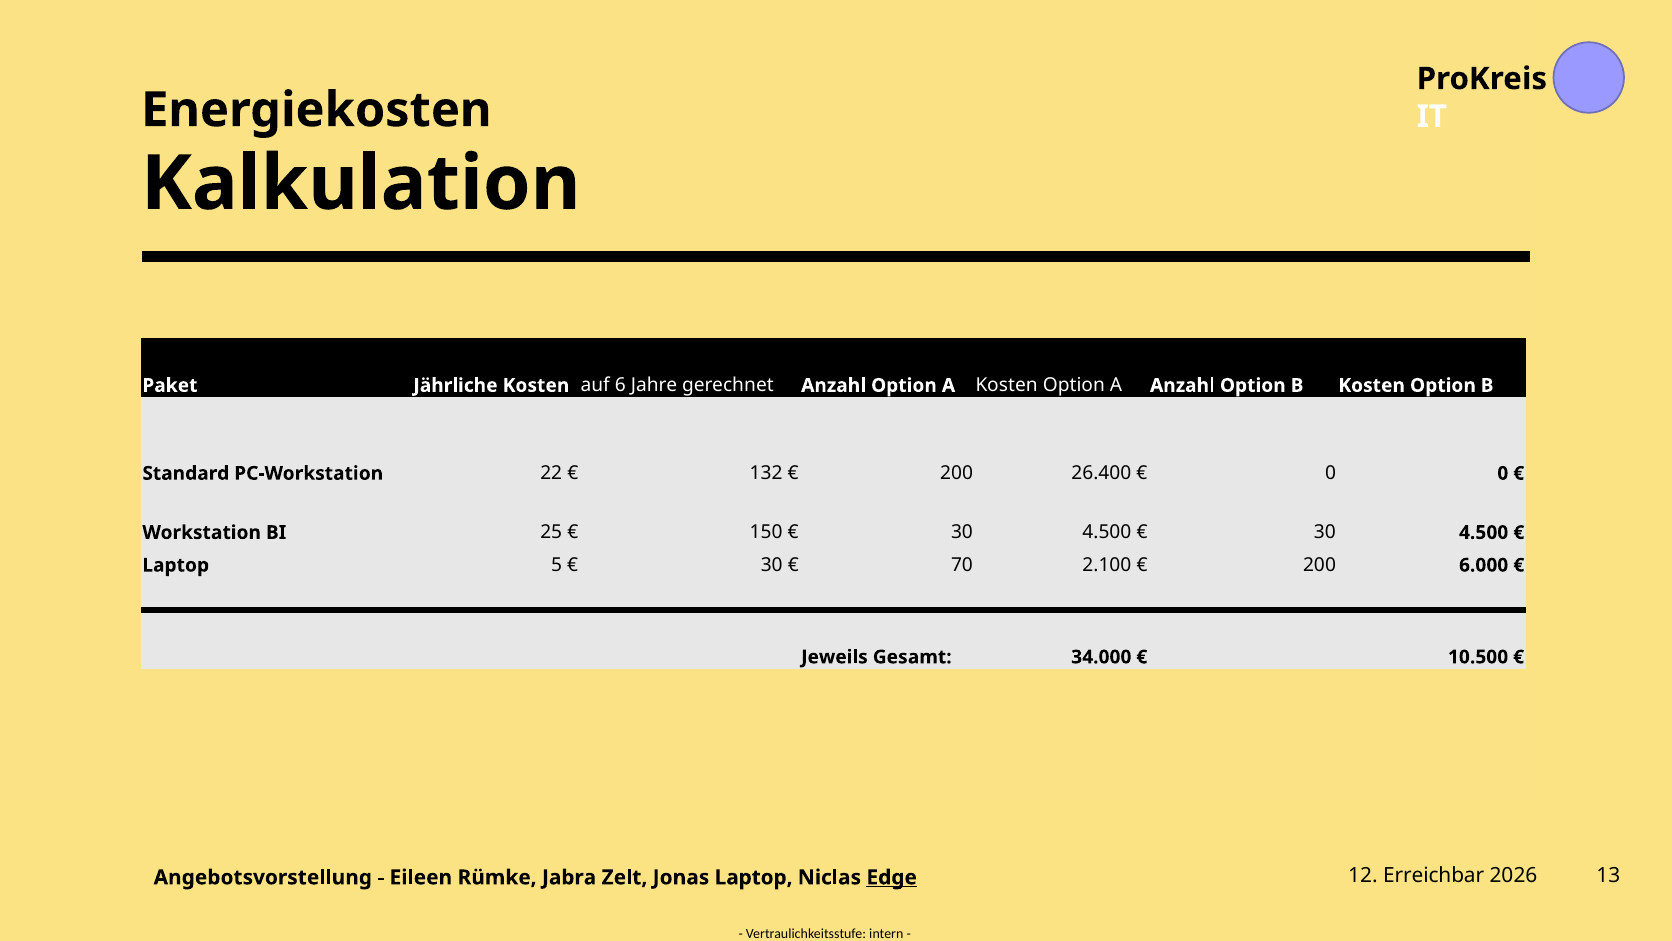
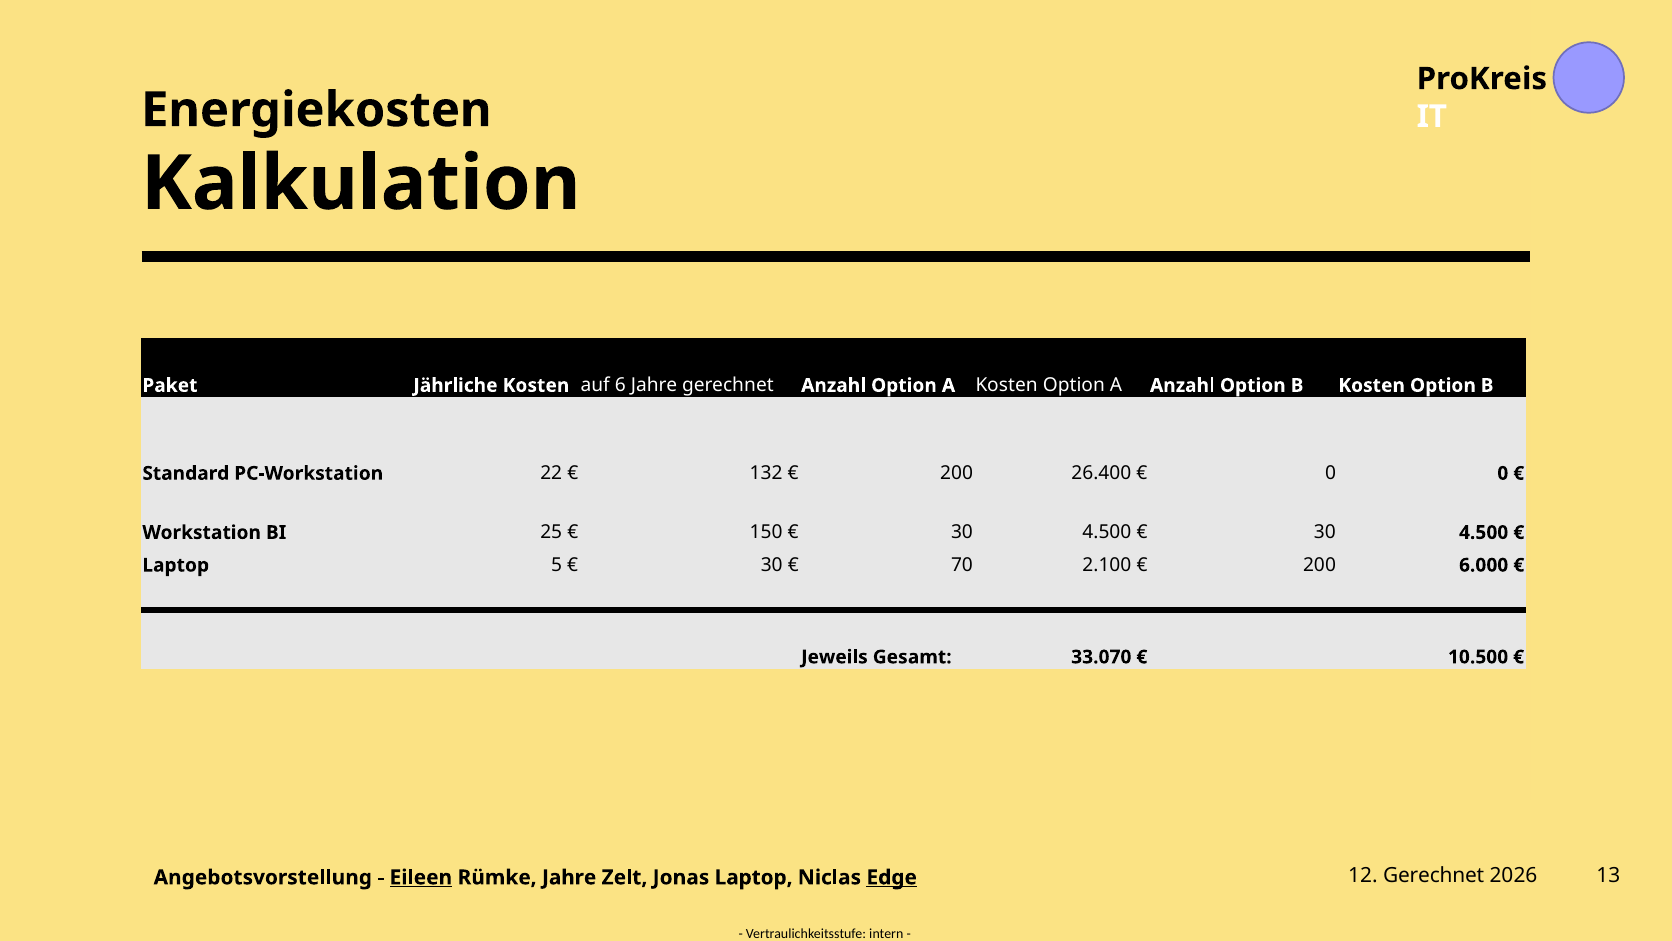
34.000: 34.000 -> 33.070
Erreichbar at (1434, 875): Erreichbar -> Gerechnet
Eileen underline: none -> present
Rümke Jabra: Jabra -> Jahre
